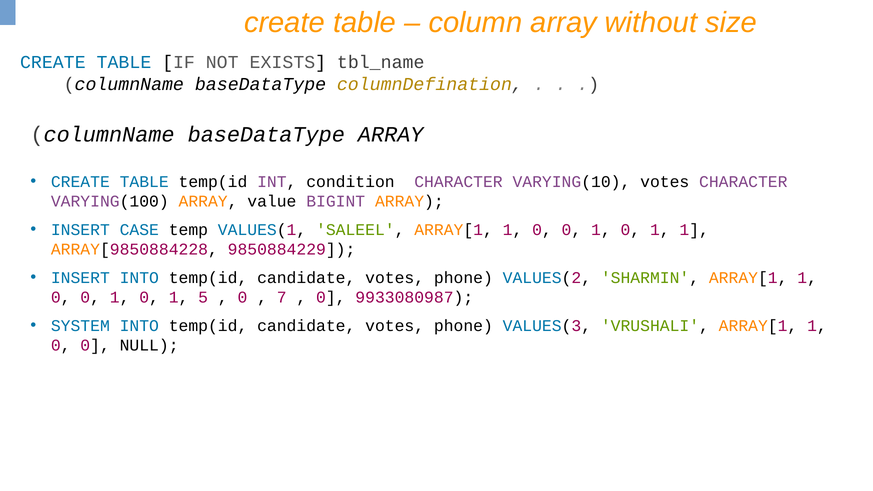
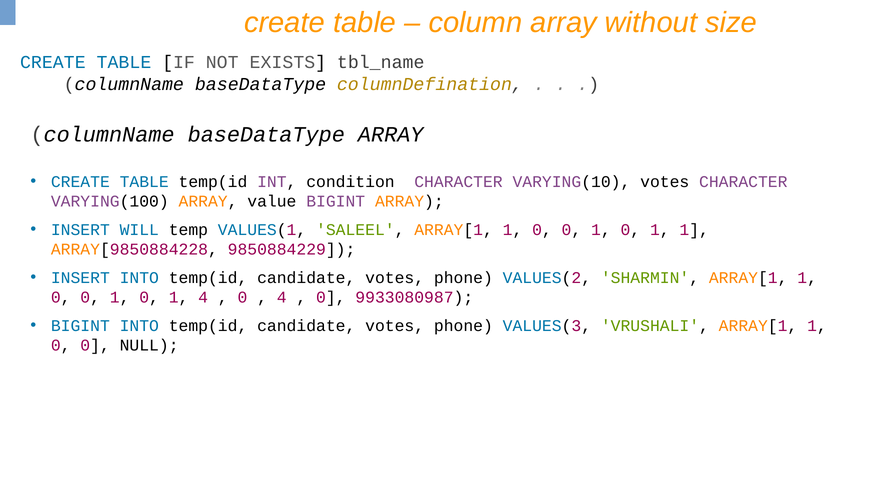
CASE: CASE -> WILL
1 5: 5 -> 4
7 at (282, 297): 7 -> 4
SYSTEM at (80, 326): SYSTEM -> BIGINT
